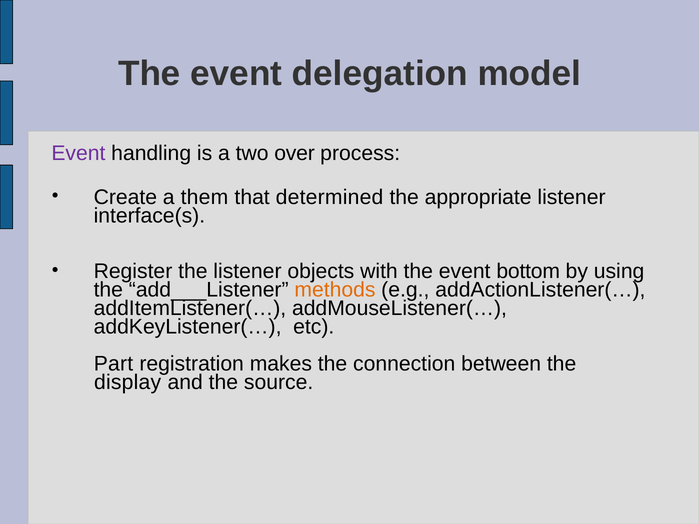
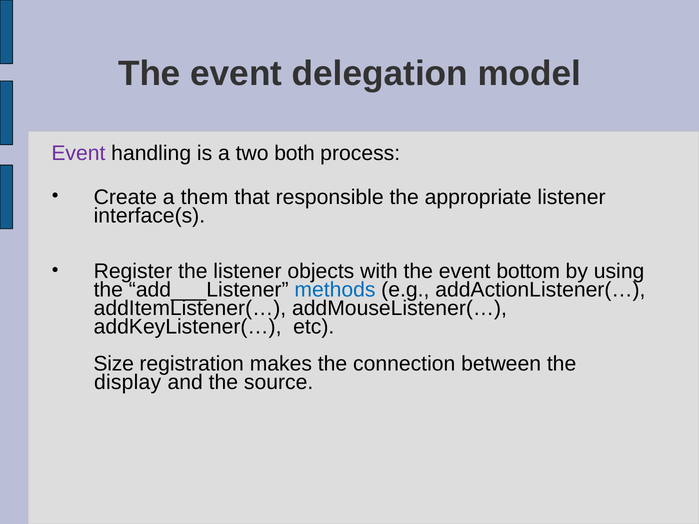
over: over -> both
determined: determined -> responsible
methods colour: orange -> blue
Part: Part -> Size
